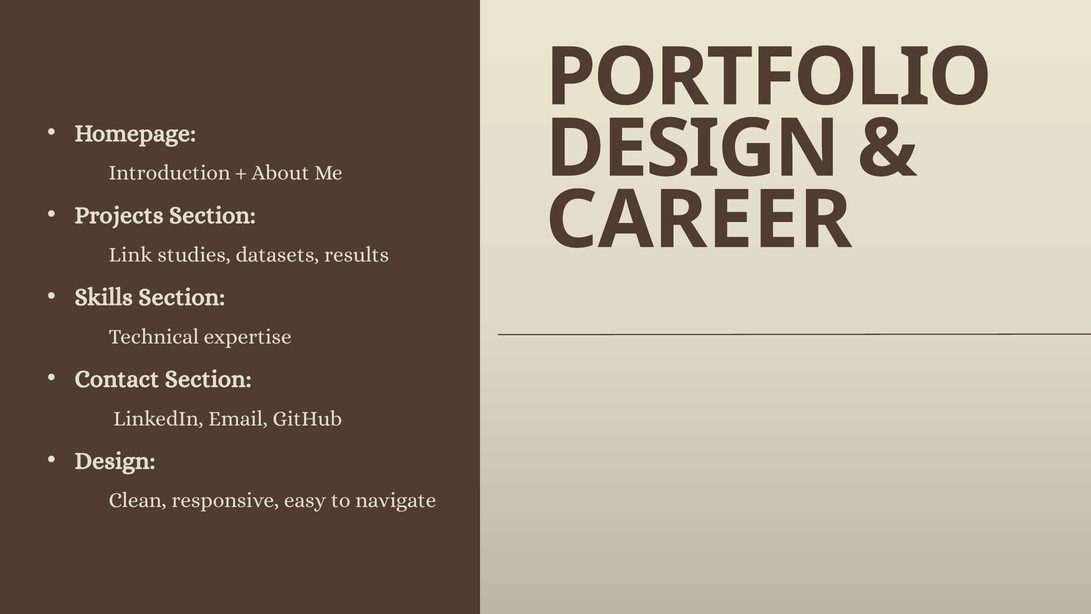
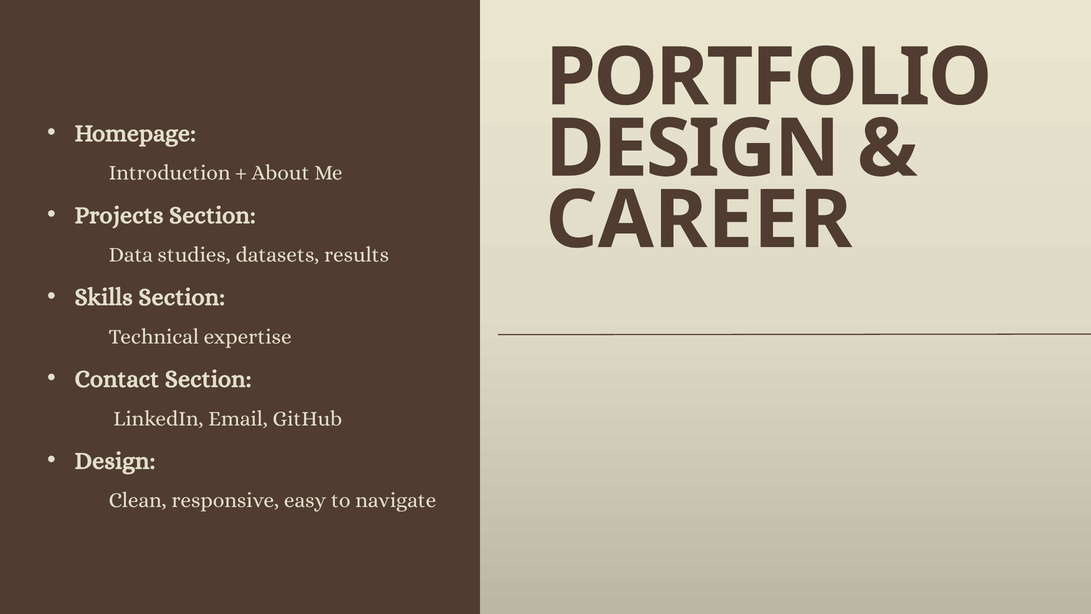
Link: Link -> Data
